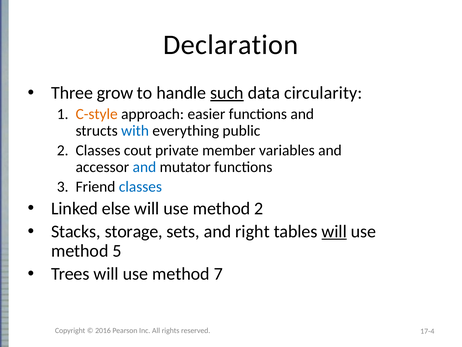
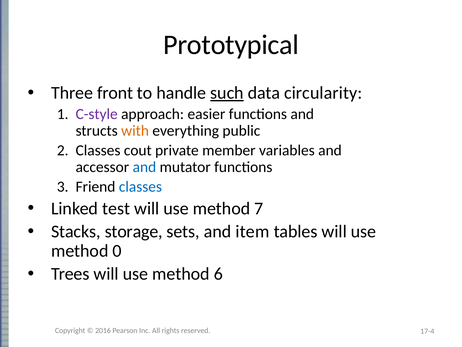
Declaration: Declaration -> Prototypical
grow: grow -> front
C-style colour: orange -> purple
with colour: blue -> orange
else: else -> test
method 2: 2 -> 7
right: right -> item
will at (334, 231) underline: present -> none
5: 5 -> 0
7: 7 -> 6
